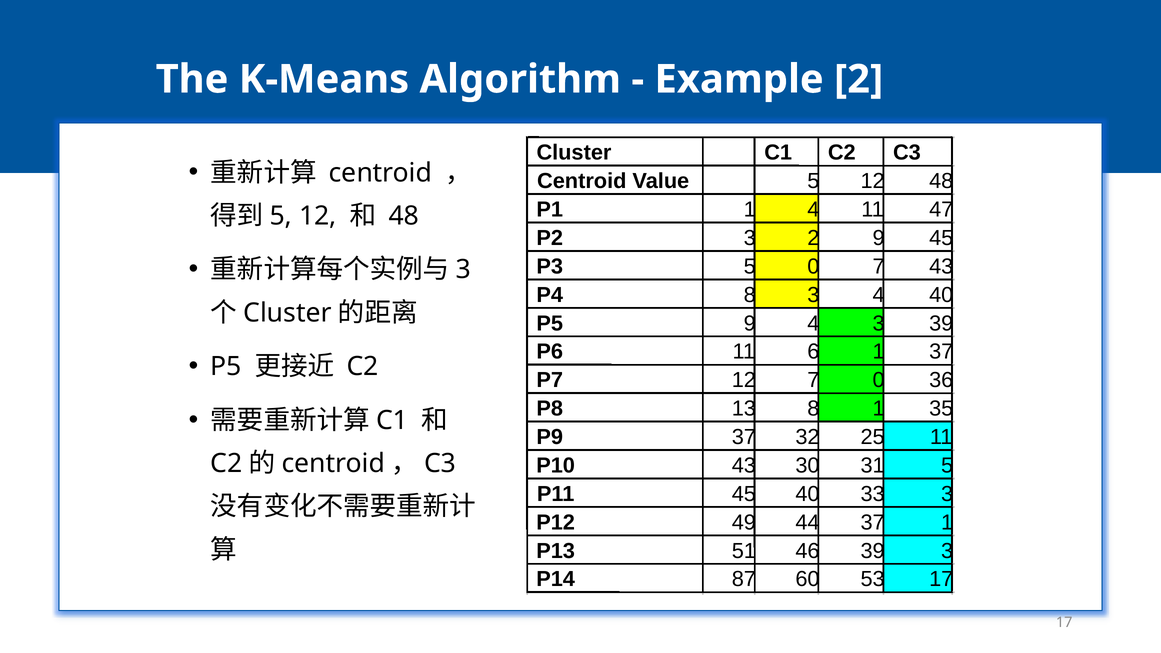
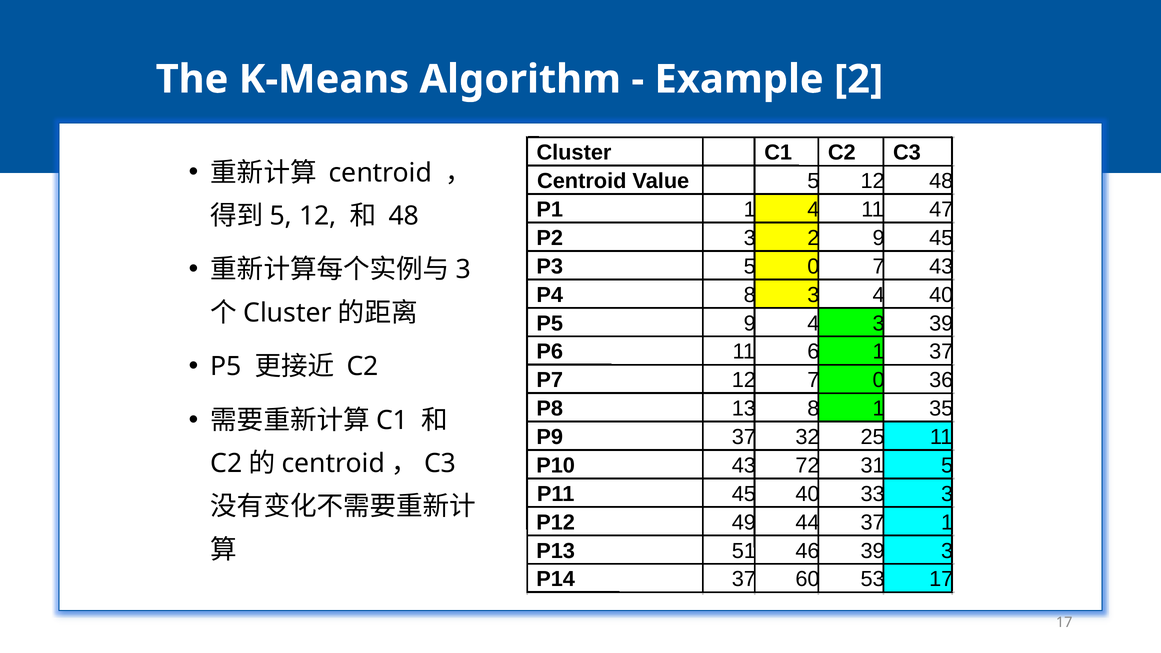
30: 30 -> 72
P14 87: 87 -> 37
